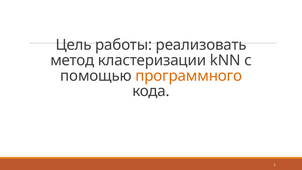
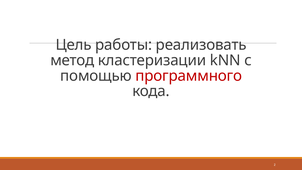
программного colour: orange -> red
